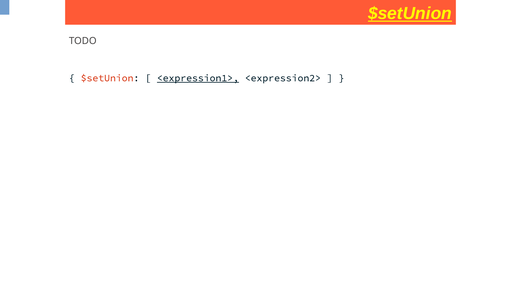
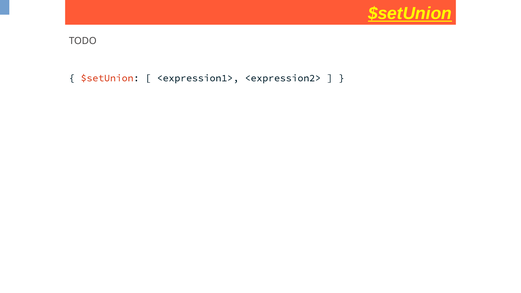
<expression1> underline: present -> none
